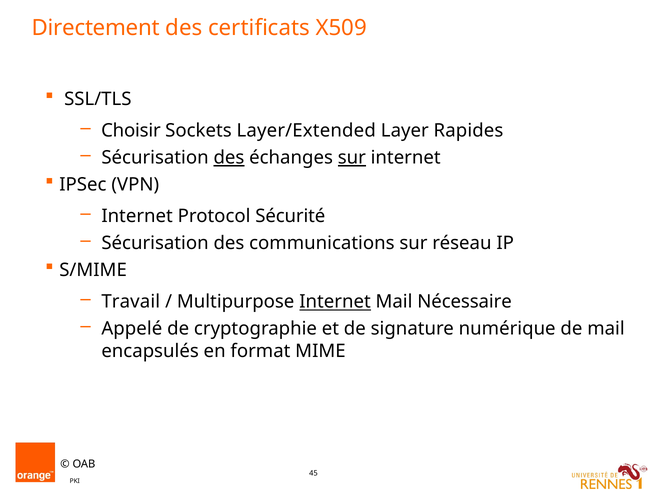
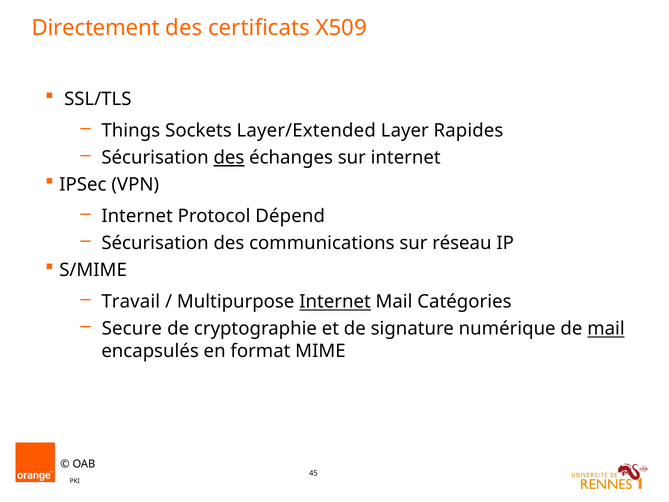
Choisir: Choisir -> Things
sur at (352, 158) underline: present -> none
Sécurité: Sécurité -> Dépend
Nécessaire: Nécessaire -> Catégories
Appelé: Appelé -> Secure
mail at (606, 329) underline: none -> present
